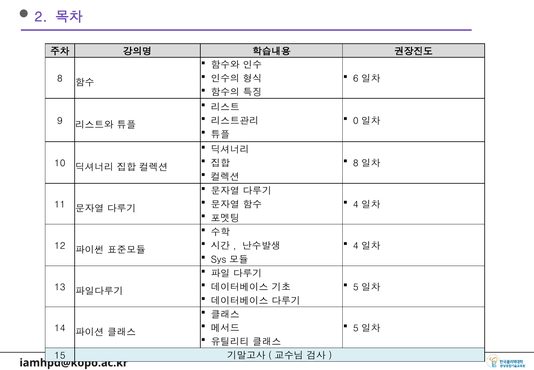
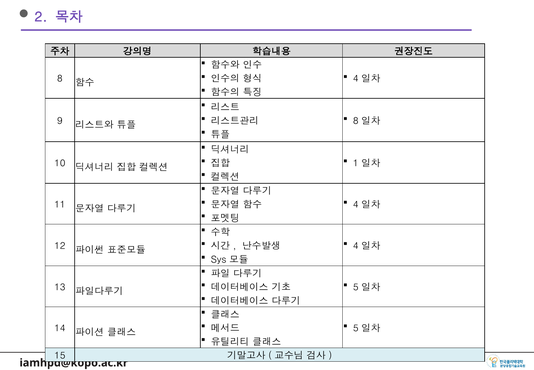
6 at (356, 79): 6 -> 4
0 at (356, 121): 0 -> 8
8 at (356, 163): 8 -> 1
